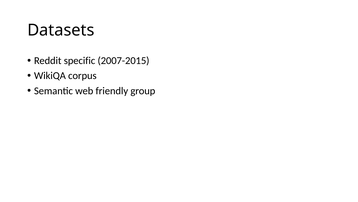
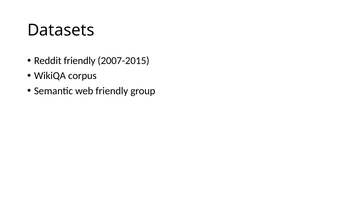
Reddit specific: specific -> friendly
